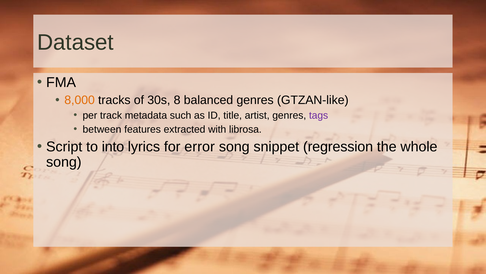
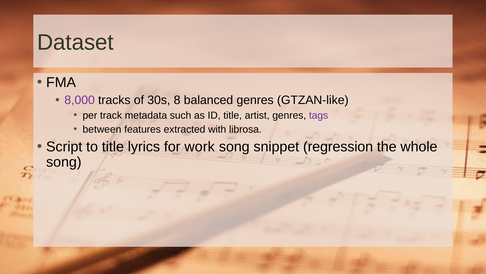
8,000 colour: orange -> purple
to into: into -> title
error: error -> work
